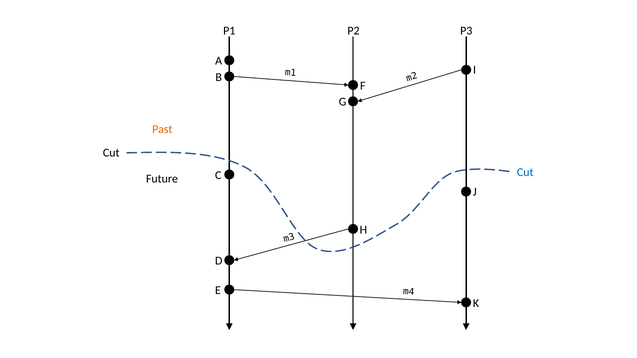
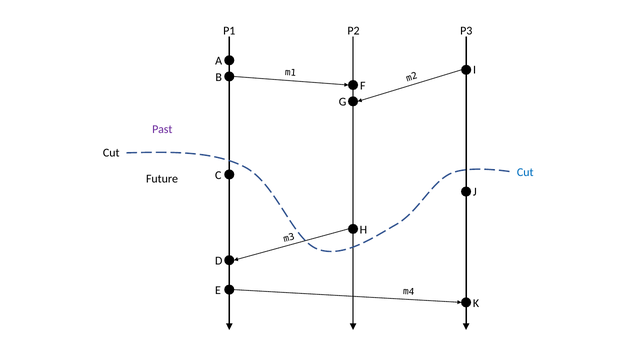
Past colour: orange -> purple
